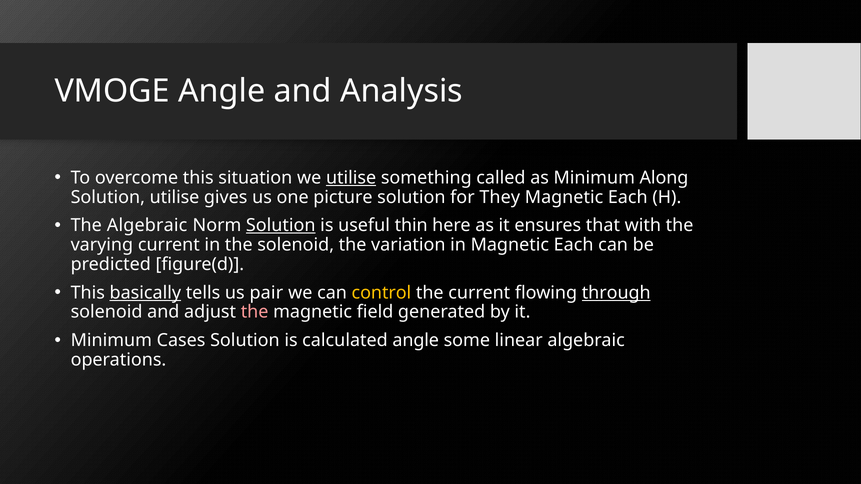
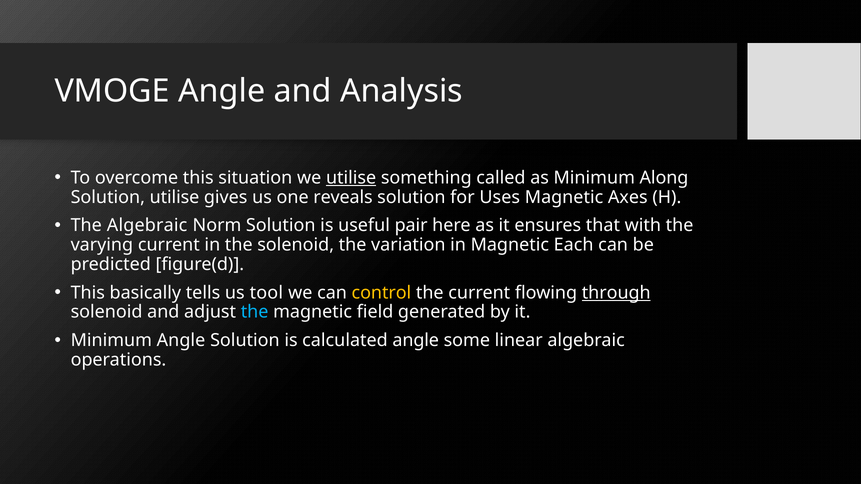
picture: picture -> reveals
They: They -> Uses
Each at (628, 197): Each -> Axes
Solution at (281, 226) underline: present -> none
thin: thin -> pair
basically underline: present -> none
pair: pair -> tool
the at (255, 312) colour: pink -> light blue
Minimum Cases: Cases -> Angle
